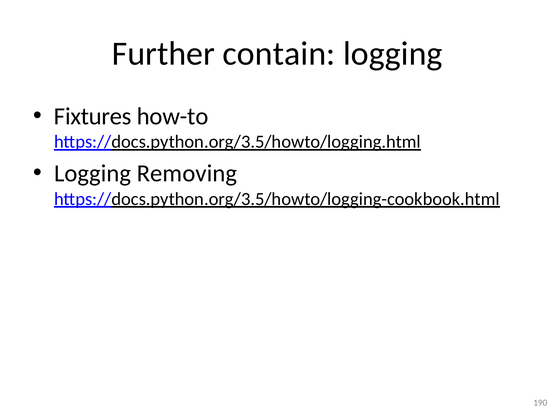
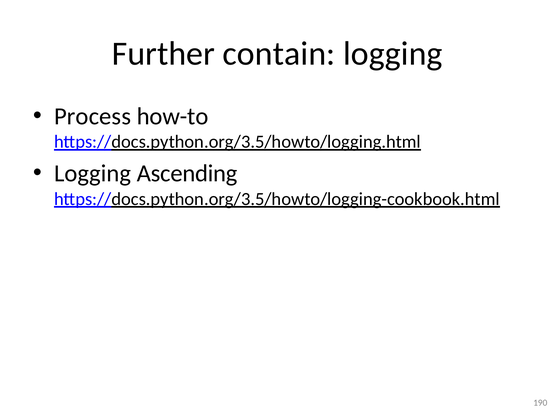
Fixtures: Fixtures -> Process
Removing: Removing -> Ascending
